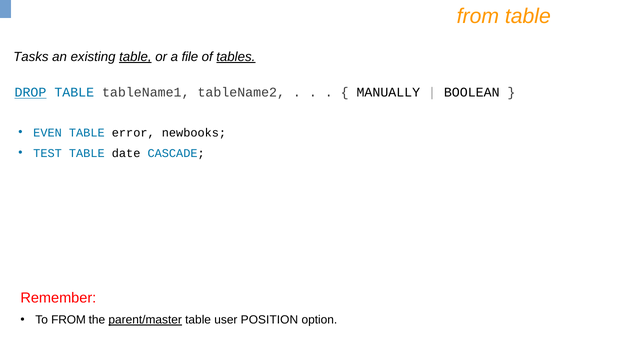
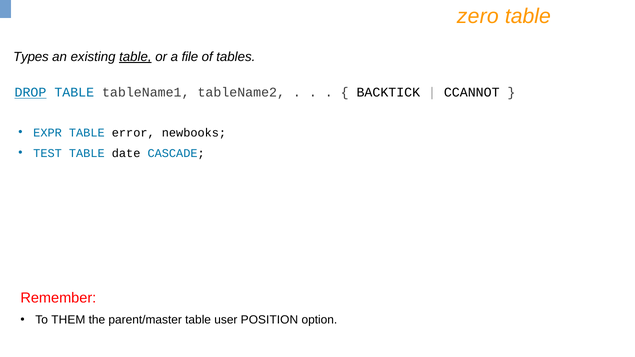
from at (478, 17): from -> zero
Tasks: Tasks -> Types
tables underline: present -> none
MANUALLY: MANUALLY -> BACKTICK
BOOLEAN: BOOLEAN -> CCANNOT
EVEN: EVEN -> EXPR
To FROM: FROM -> THEM
parent/master underline: present -> none
